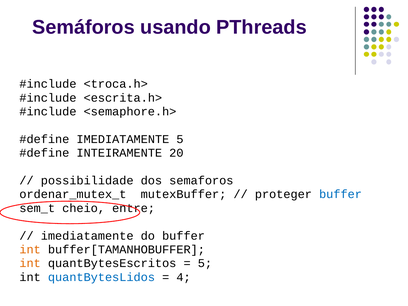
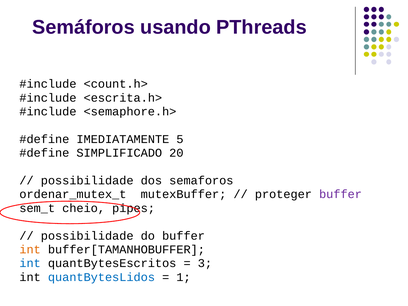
<troca.h>: <troca.h> -> <count.h>
INTEIRAMENTE: INTEIRAMENTE -> SIMPLIFICADO
buffer at (341, 194) colour: blue -> purple
entre: entre -> pipes
imediatamente at (87, 236): imediatamente -> possibilidade
int at (30, 263) colour: orange -> blue
5 at (205, 263): 5 -> 3
4: 4 -> 1
